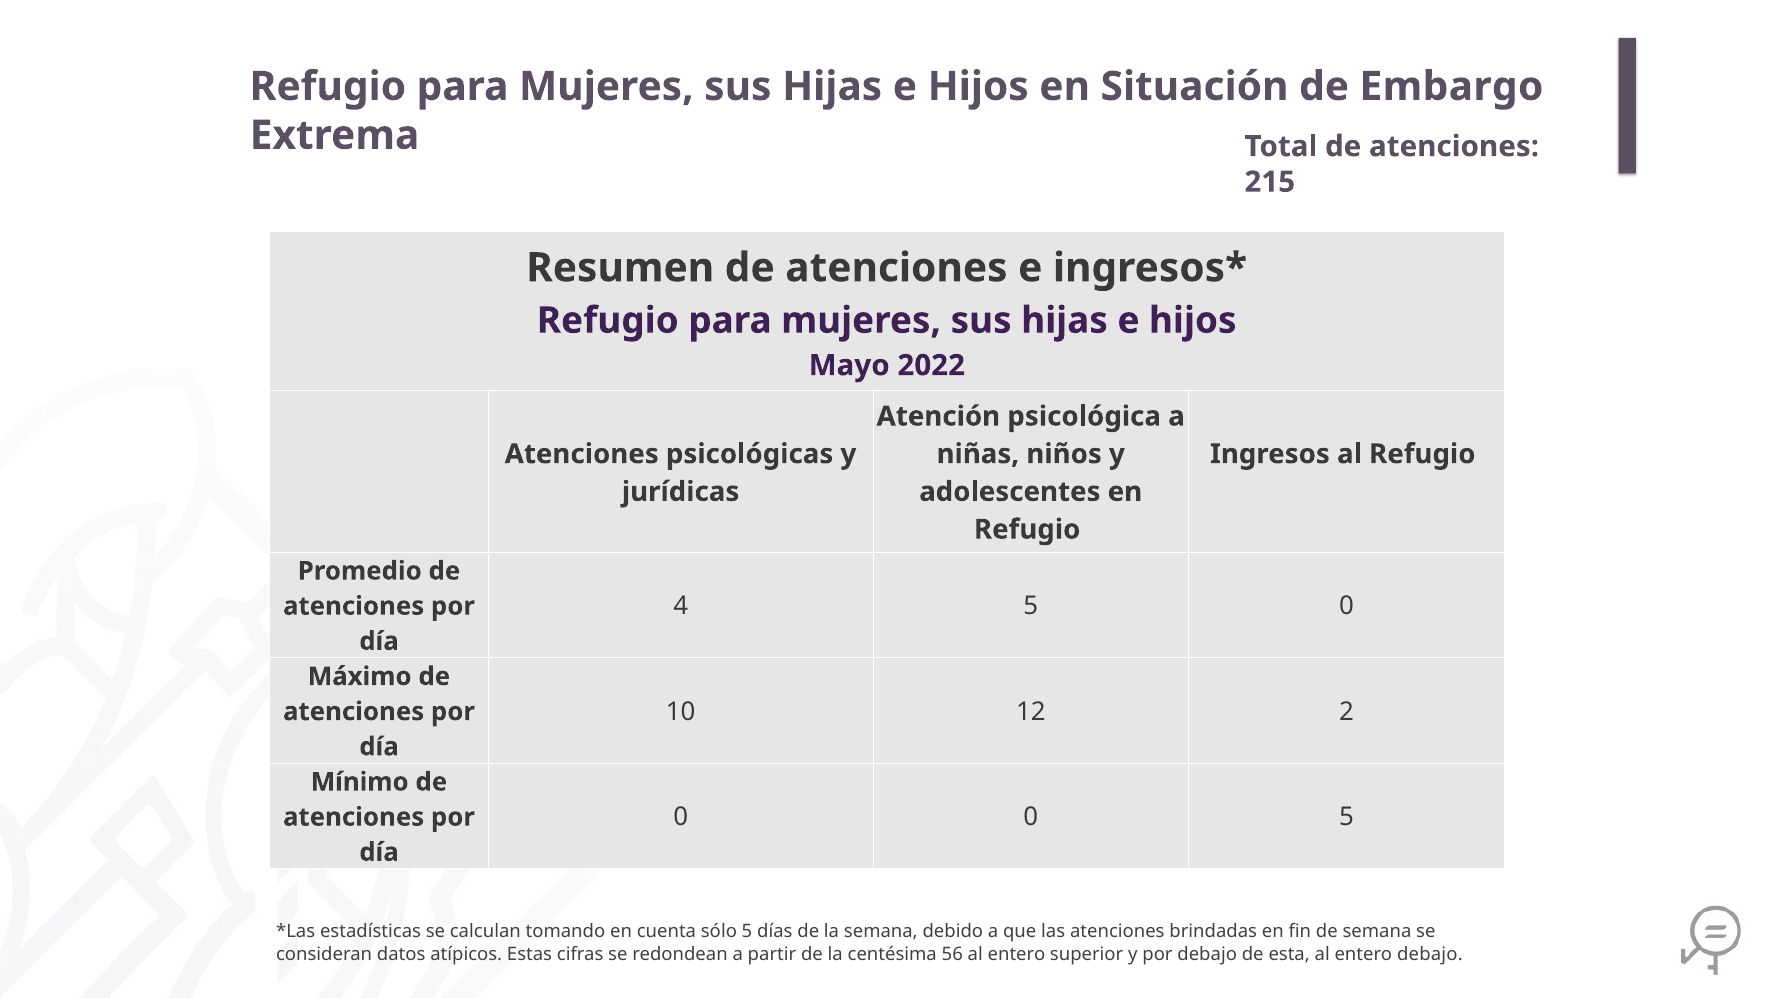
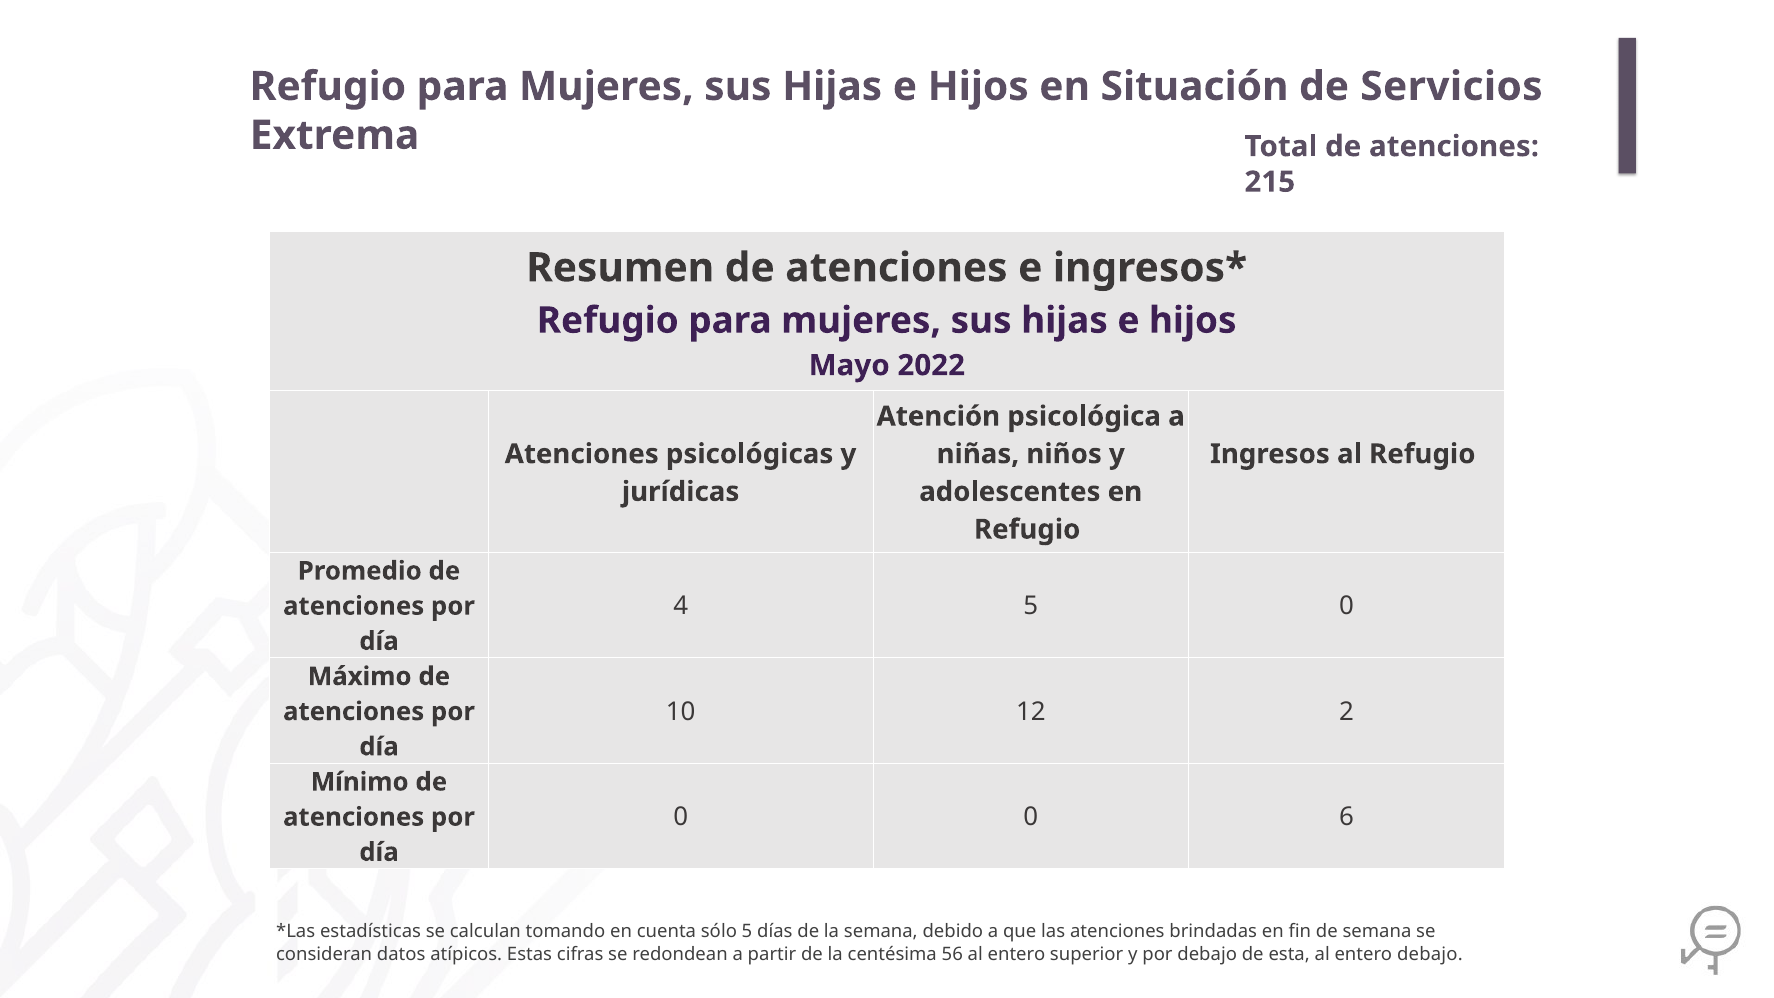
Embargo: Embargo -> Servicios
0 5: 5 -> 6
